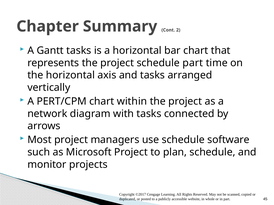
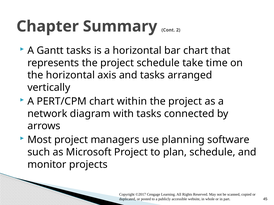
schedule part: part -> take
use schedule: schedule -> planning
